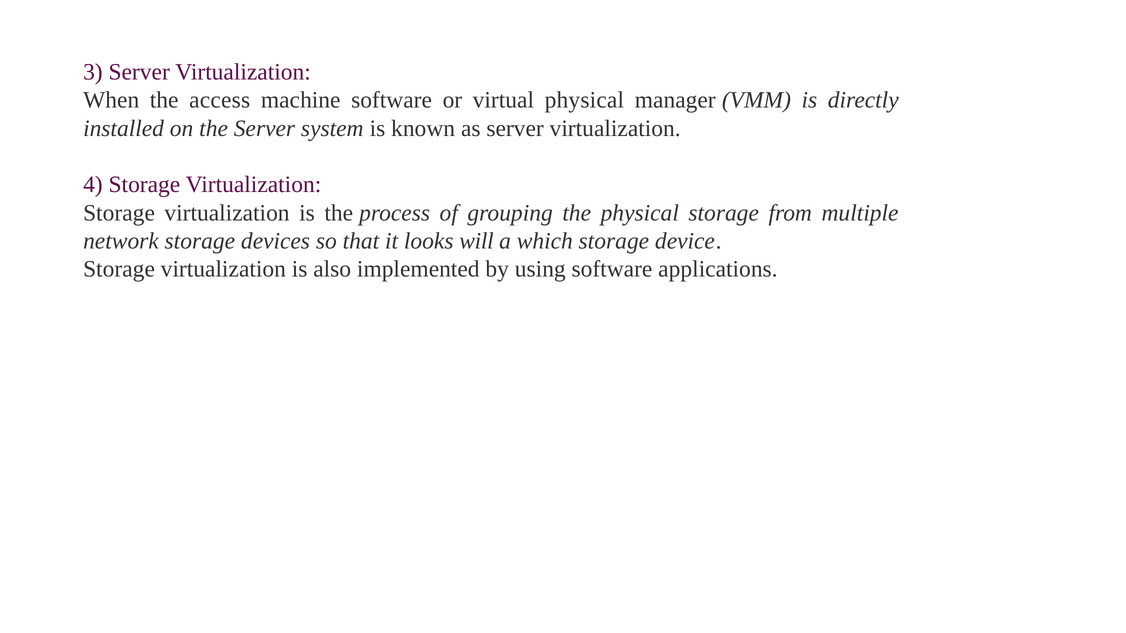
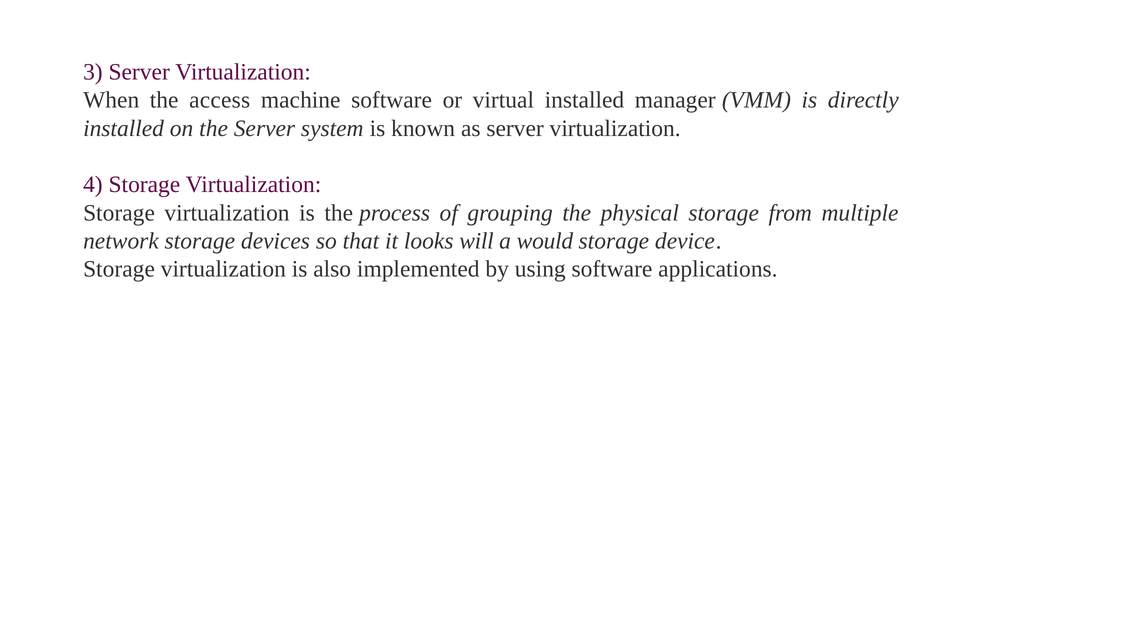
virtual physical: physical -> installed
which: which -> would
